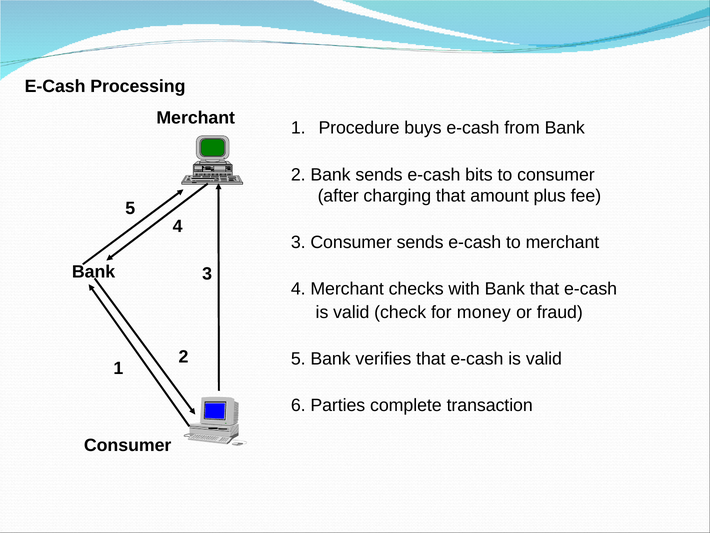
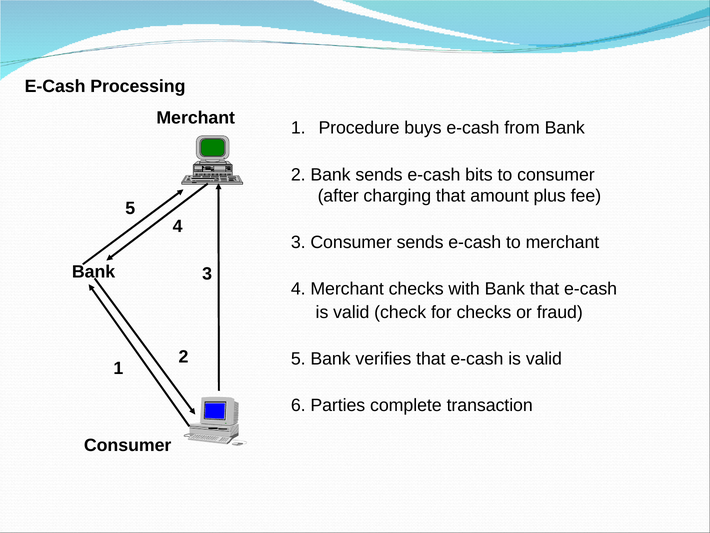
for money: money -> checks
